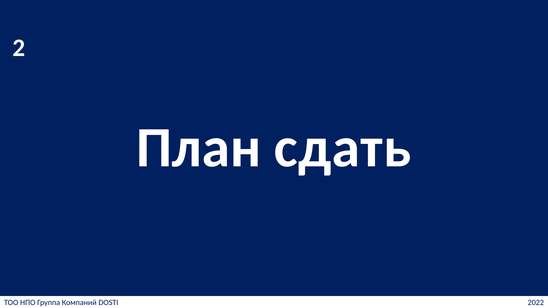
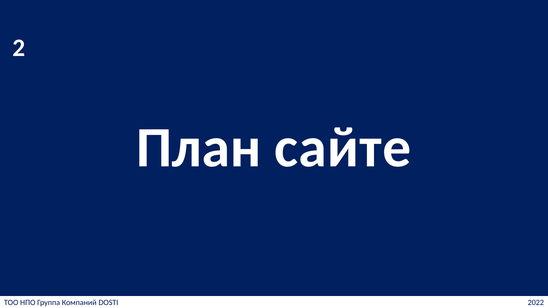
сдать: сдать -> сайте
